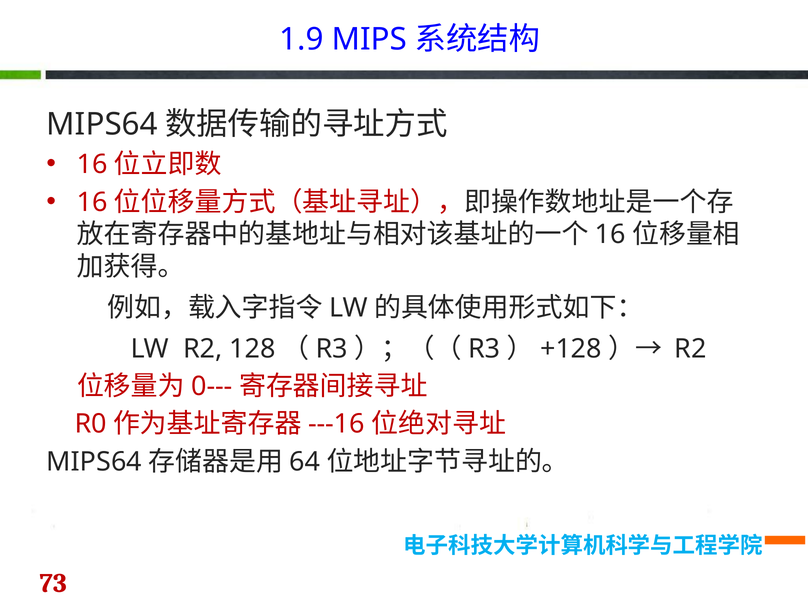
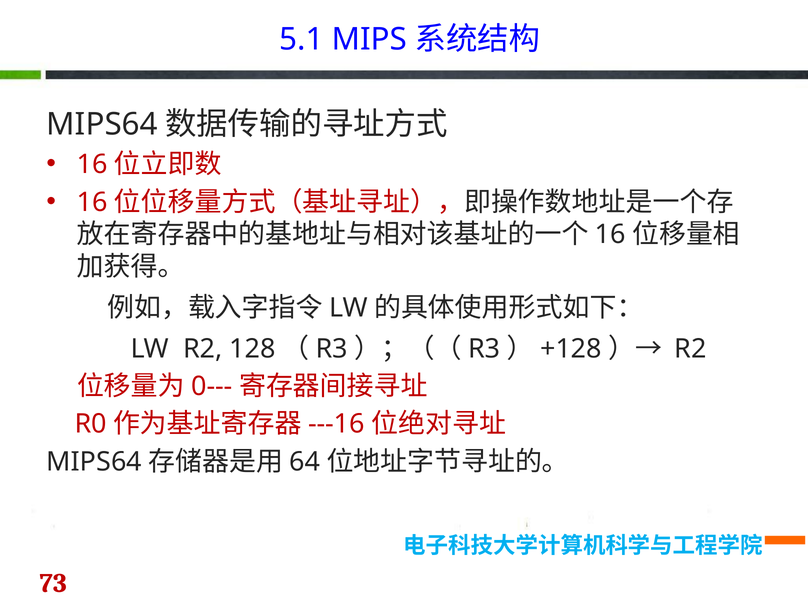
1.9: 1.9 -> 5.1
